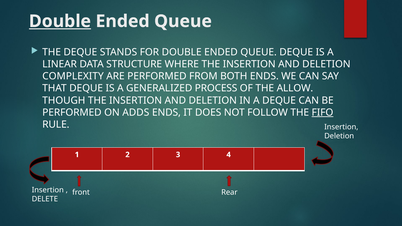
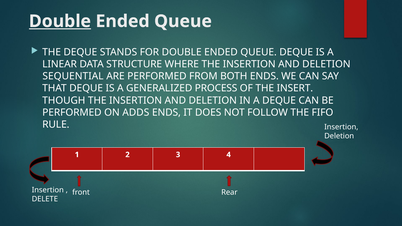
COMPLEXITY: COMPLEXITY -> SEQUENTIAL
ALLOW: ALLOW -> INSERT
FIFO underline: present -> none
